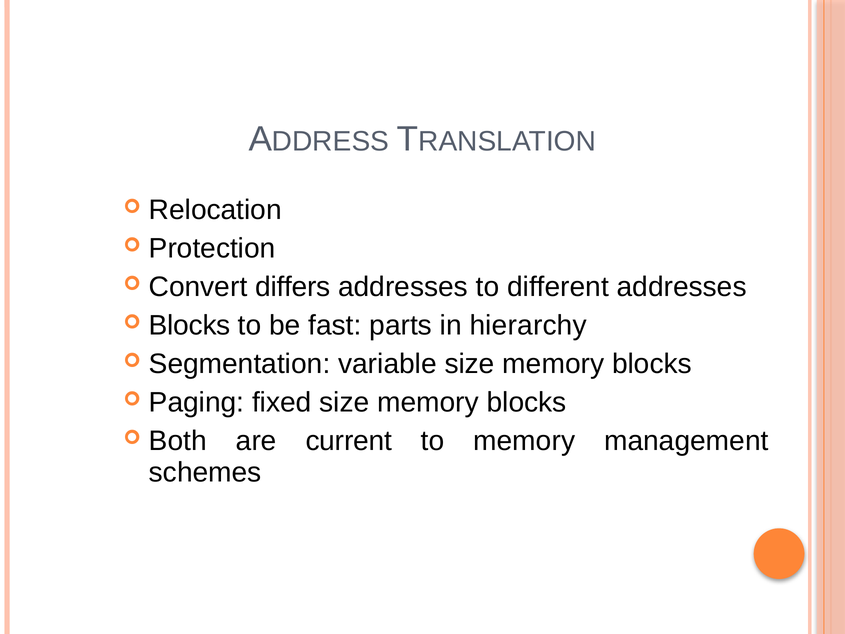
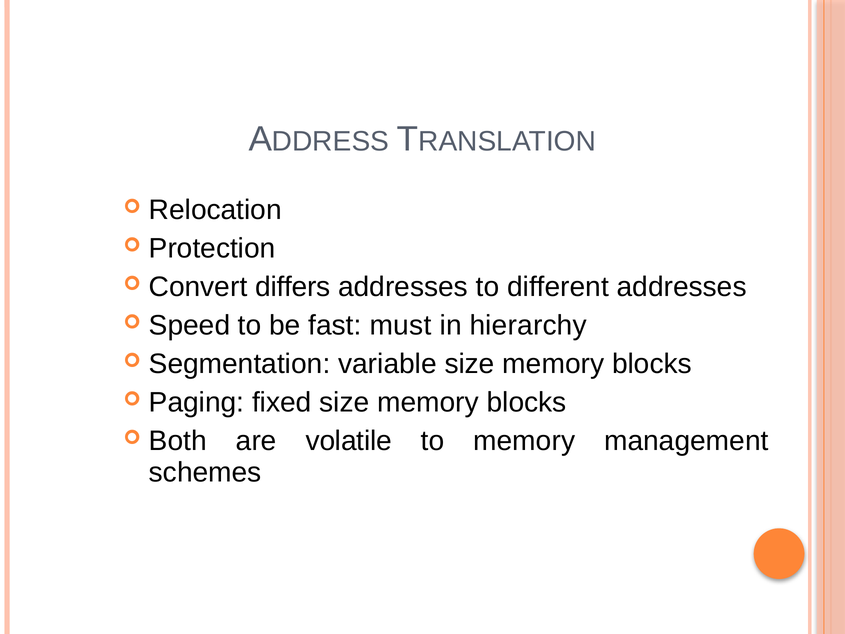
Blocks at (190, 325): Blocks -> Speed
parts: parts -> must
current: current -> volatile
